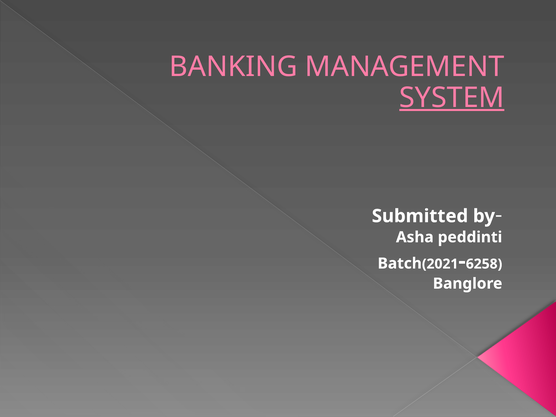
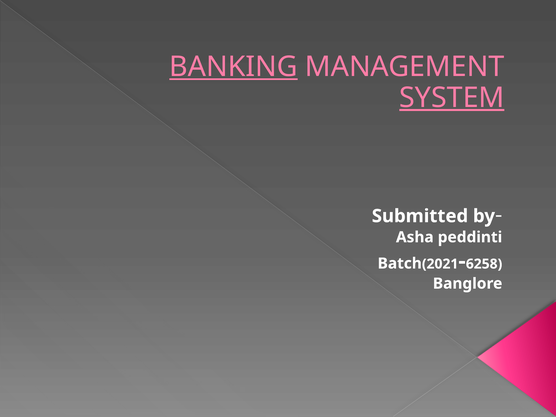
BANKING underline: none -> present
